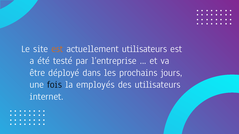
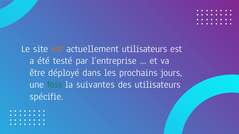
fois colour: black -> green
employés: employés -> suivantes
internet: internet -> spécifie
